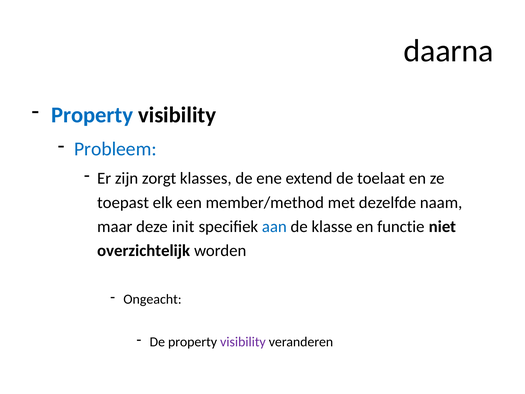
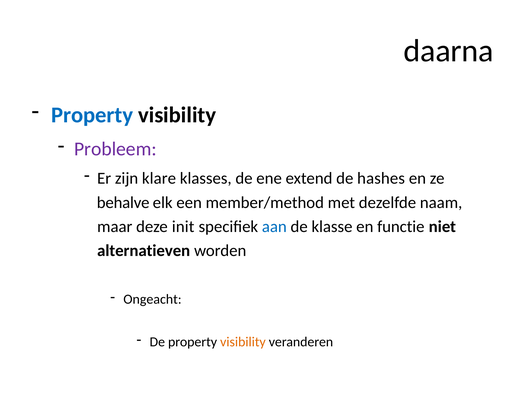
Probleem colour: blue -> purple
zorgt: zorgt -> klare
toelaat: toelaat -> hashes
toepast: toepast -> behalve
overzichtelijk: overzichtelijk -> alternatieven
visibility at (243, 342) colour: purple -> orange
